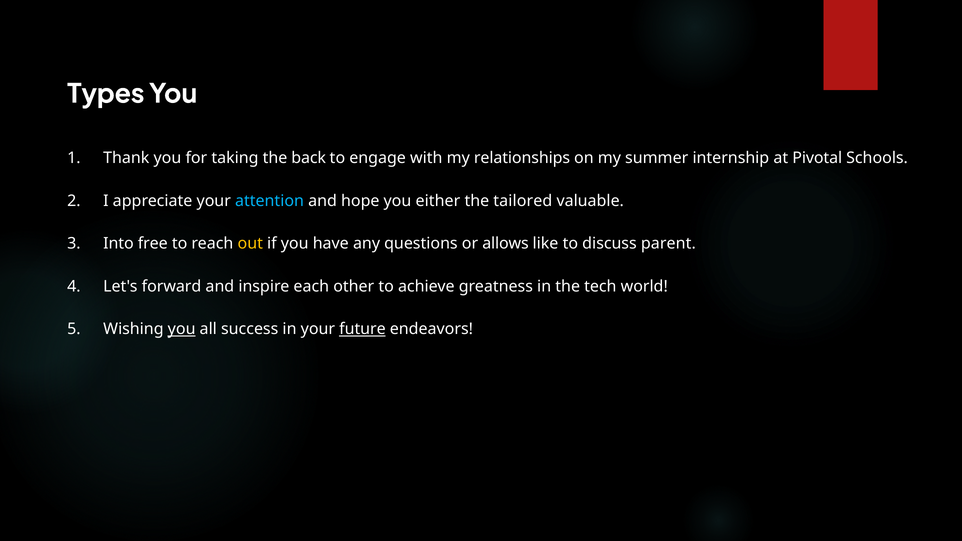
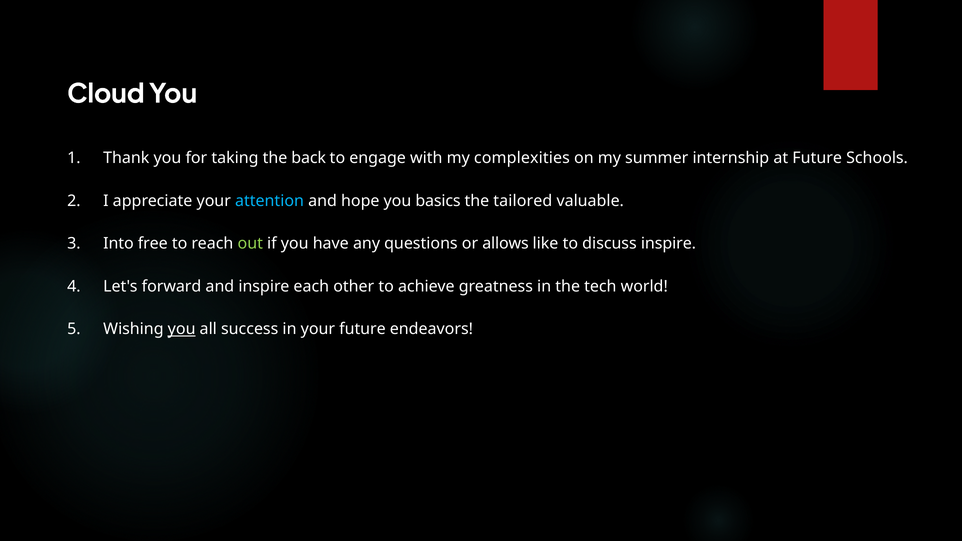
Types: Types -> Cloud
relationships: relationships -> complexities
at Pivotal: Pivotal -> Future
either: either -> basics
out colour: yellow -> light green
discuss parent: parent -> inspire
future at (362, 329) underline: present -> none
